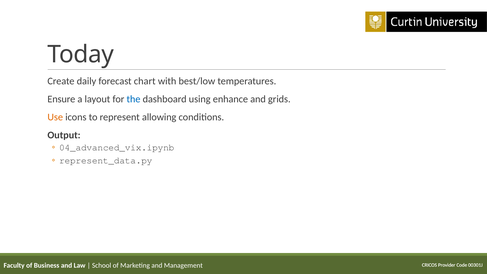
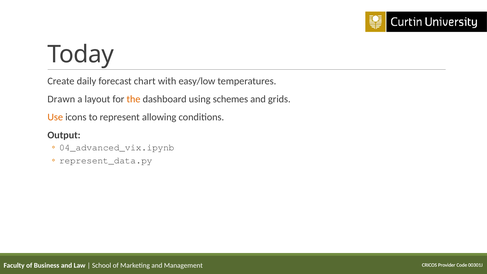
best/low: best/low -> easy/low
Ensure: Ensure -> Drawn
the colour: blue -> orange
enhance: enhance -> schemes
